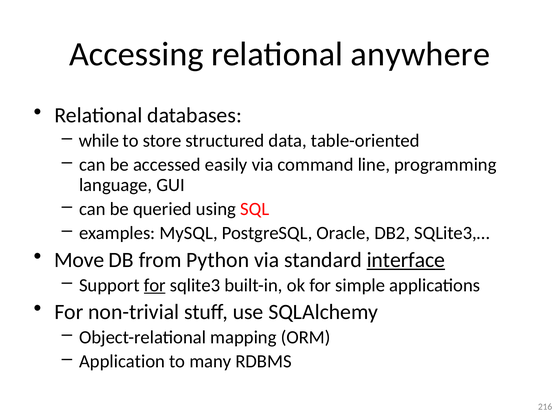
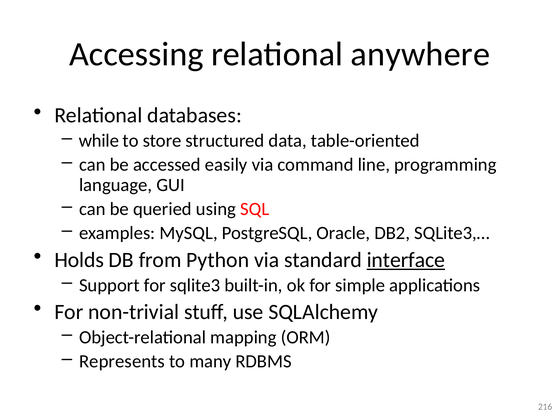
Move: Move -> Holds
for at (155, 285) underline: present -> none
Application: Application -> Represents
